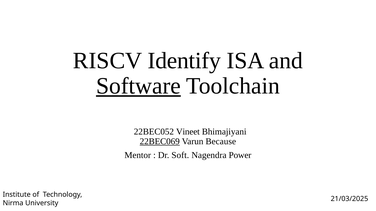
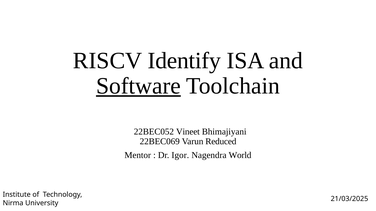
22BEC069 underline: present -> none
Because: Because -> Reduced
Soft: Soft -> Igor
Power: Power -> World
